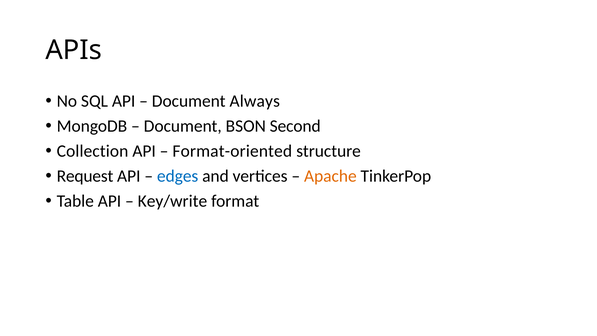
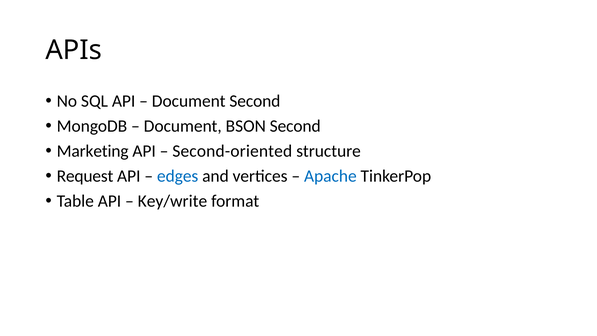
Document Always: Always -> Second
Collection: Collection -> Marketing
Format-oriented: Format-oriented -> Second-oriented
Apache colour: orange -> blue
